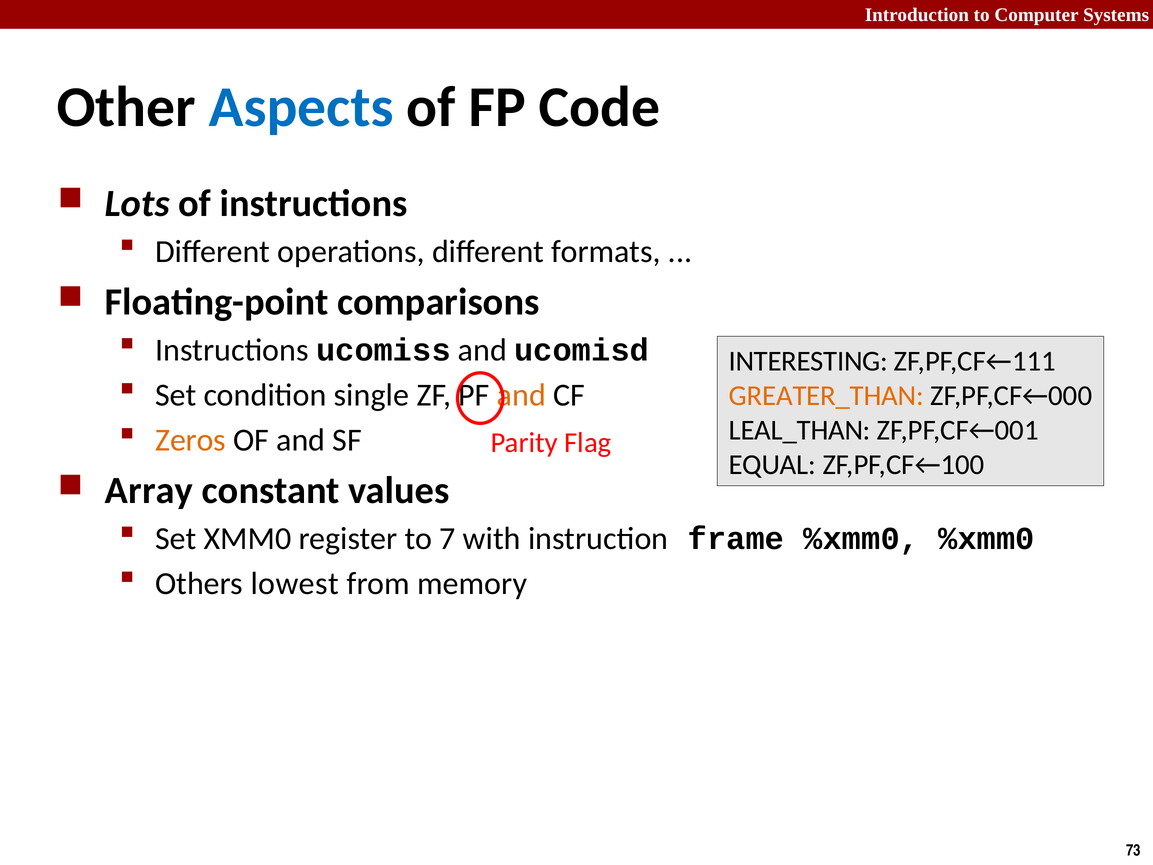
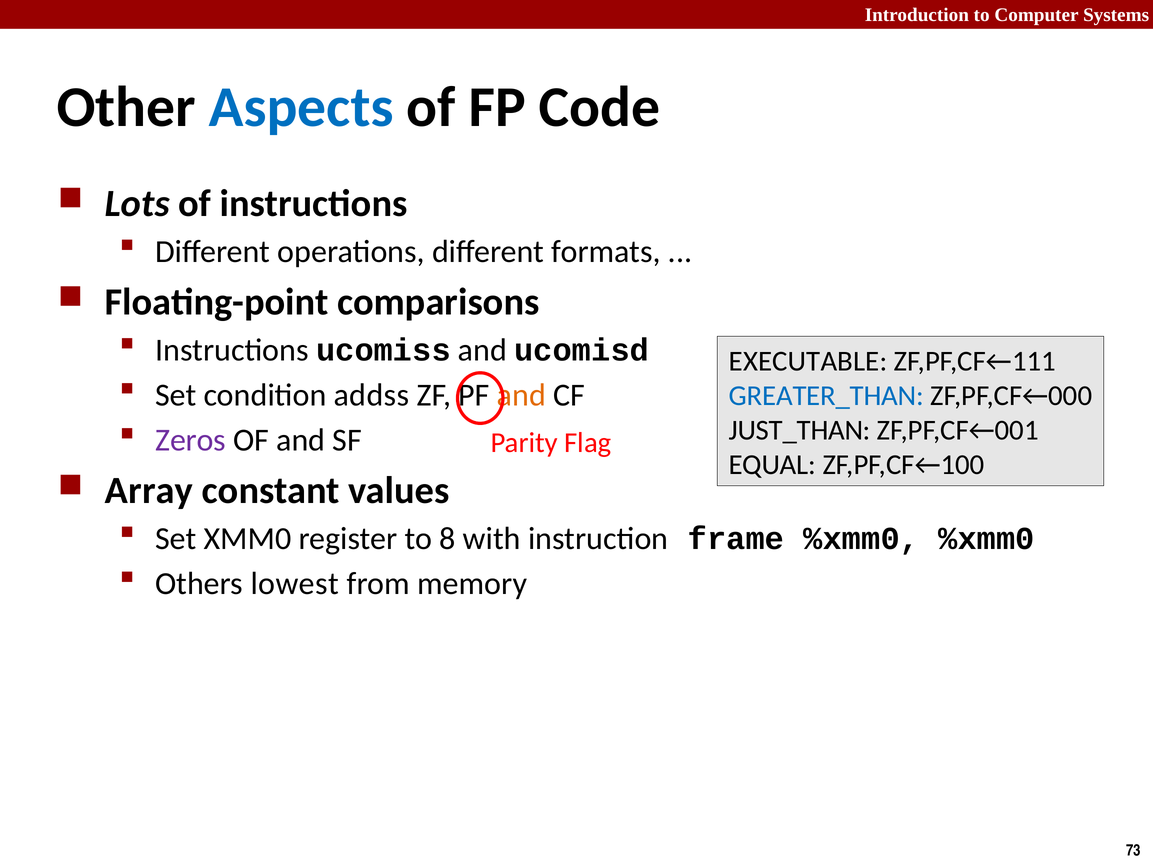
INTERESTING: INTERESTING -> EXECUTABLE
single: single -> addss
GREATER_THAN colour: orange -> blue
LEAL_THAN: LEAL_THAN -> JUST_THAN
Zeros colour: orange -> purple
7: 7 -> 8
